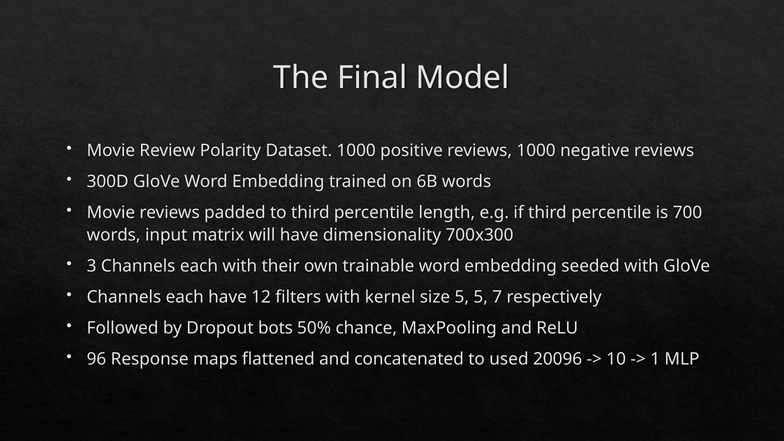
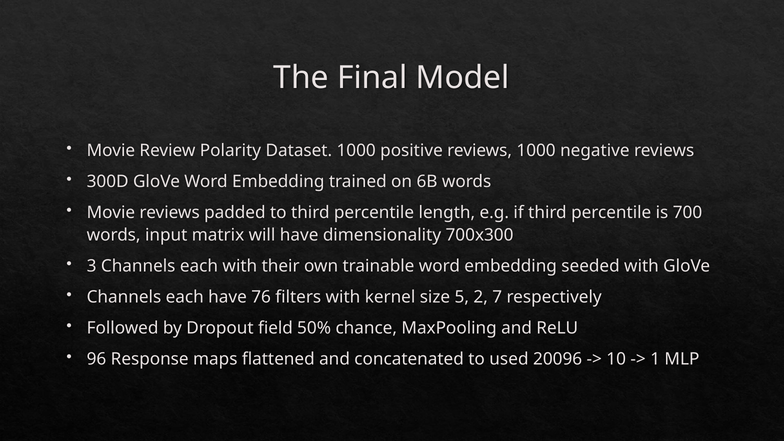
12: 12 -> 76
5 5: 5 -> 2
bots: bots -> field
